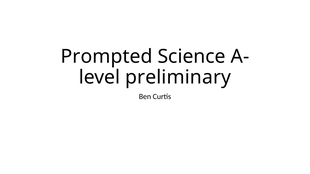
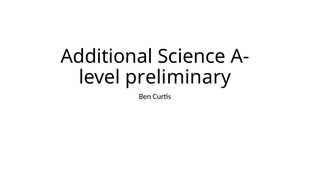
Prompted: Prompted -> Additional
